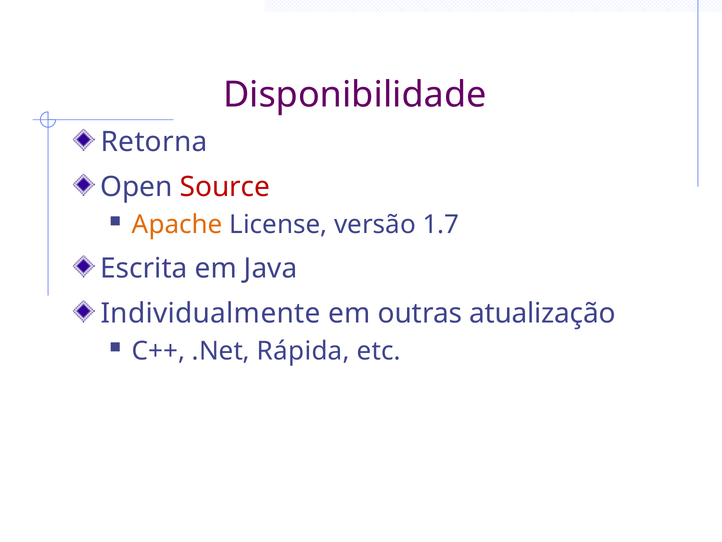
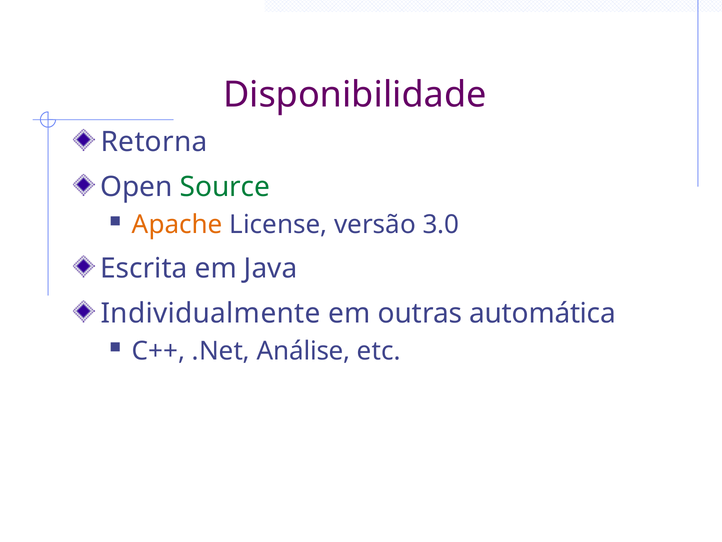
Source colour: red -> green
1.7: 1.7 -> 3.0
atualização: atualização -> automática
Rápida: Rápida -> Análise
